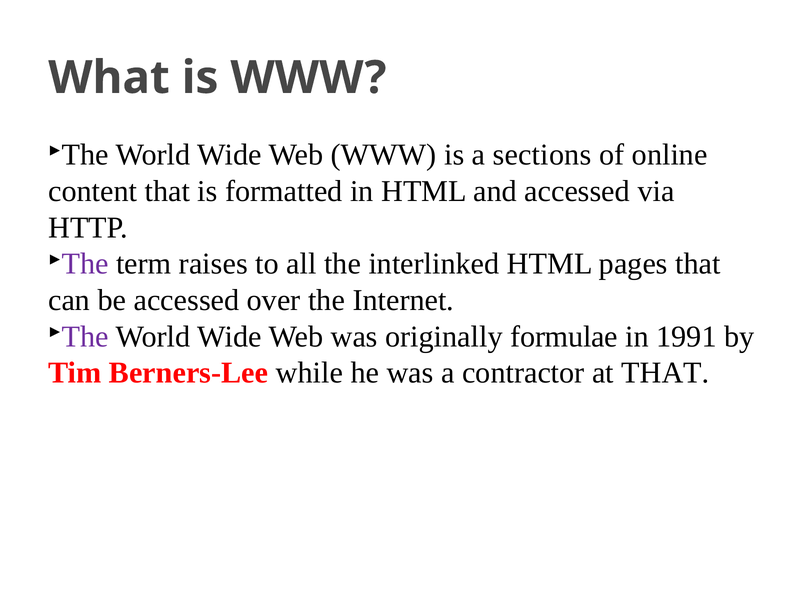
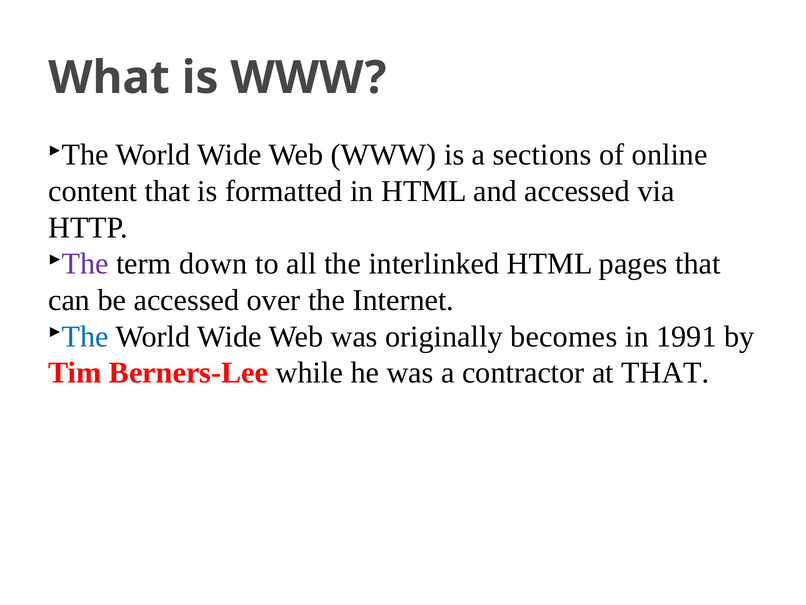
raises: raises -> down
The at (85, 336) colour: purple -> blue
formulae: formulae -> becomes
